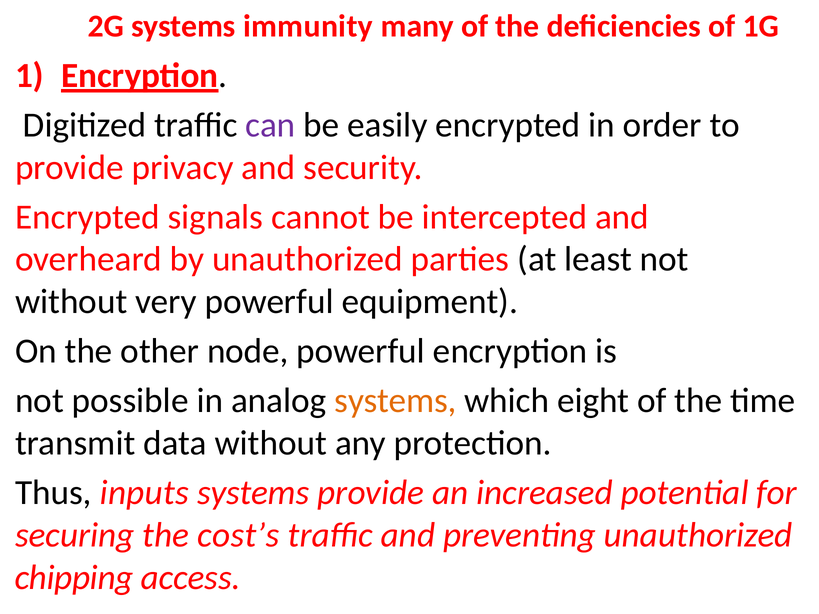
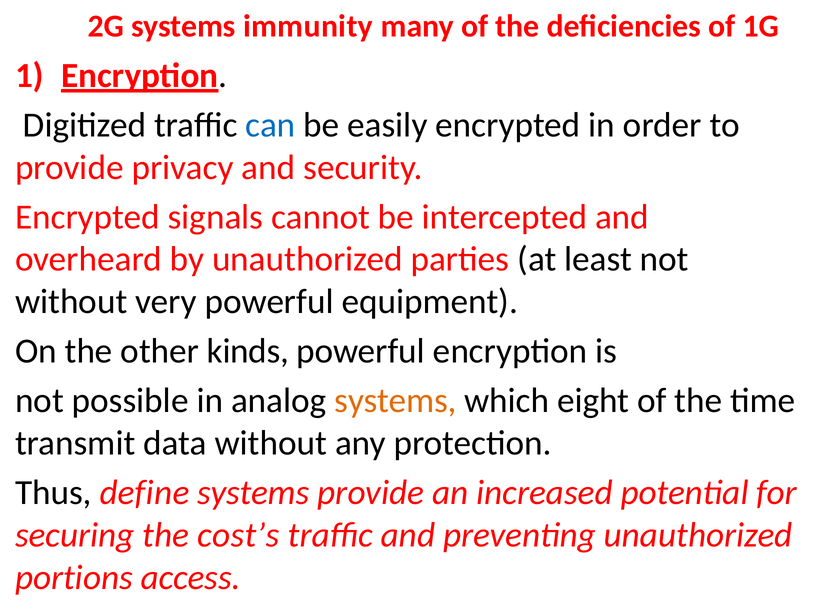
can colour: purple -> blue
node: node -> kinds
inputs: inputs -> define
chipping: chipping -> portions
